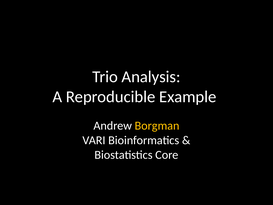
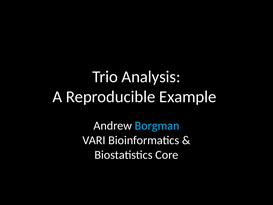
Borgman colour: yellow -> light blue
